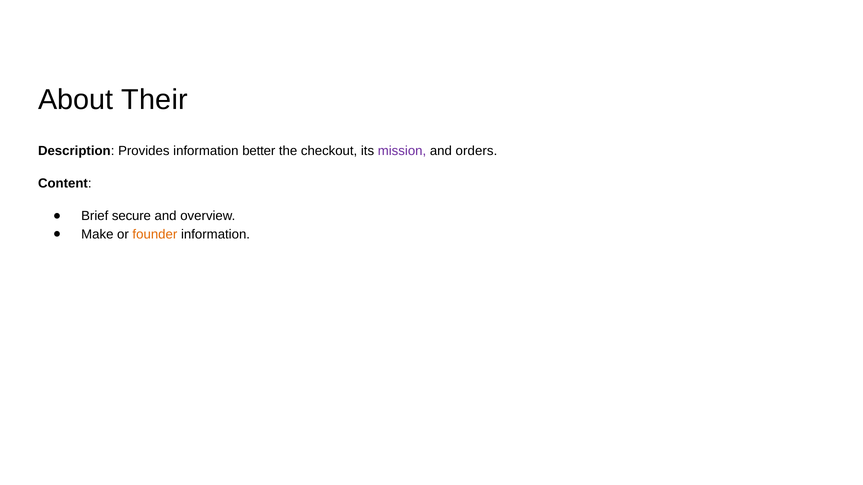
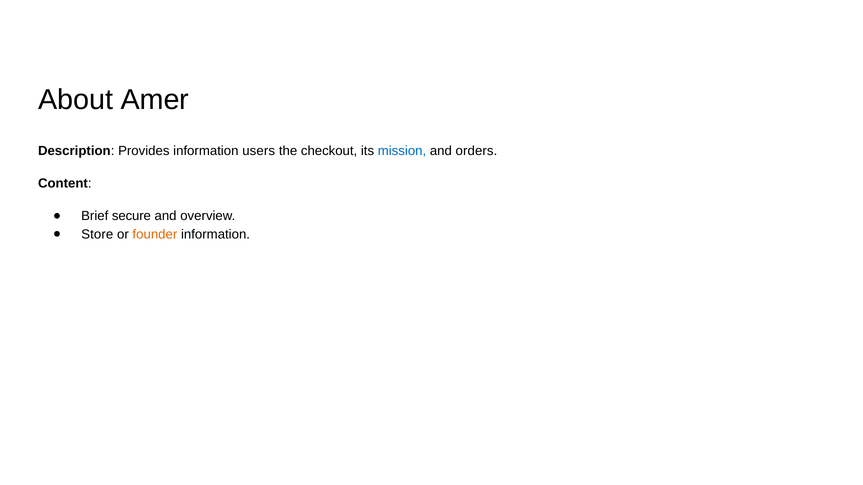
Their: Their -> Amer
better: better -> users
mission colour: purple -> blue
Make: Make -> Store
